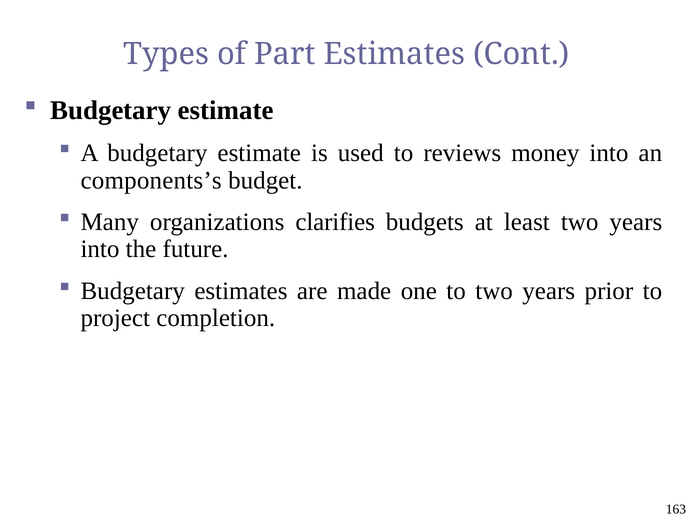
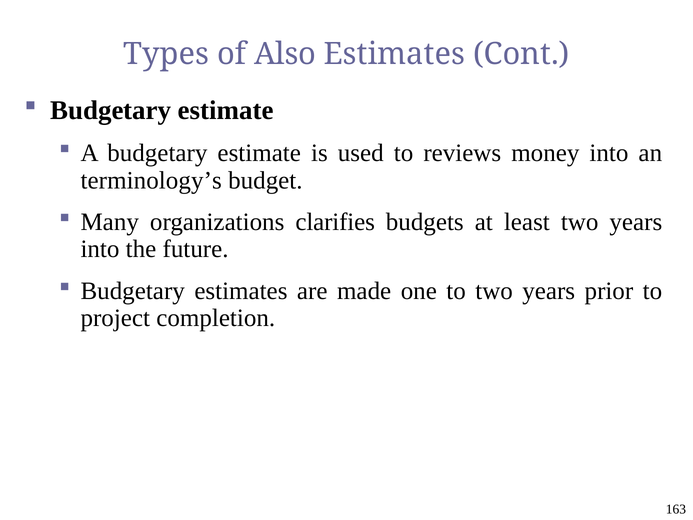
Part: Part -> Also
components’s: components’s -> terminology’s
